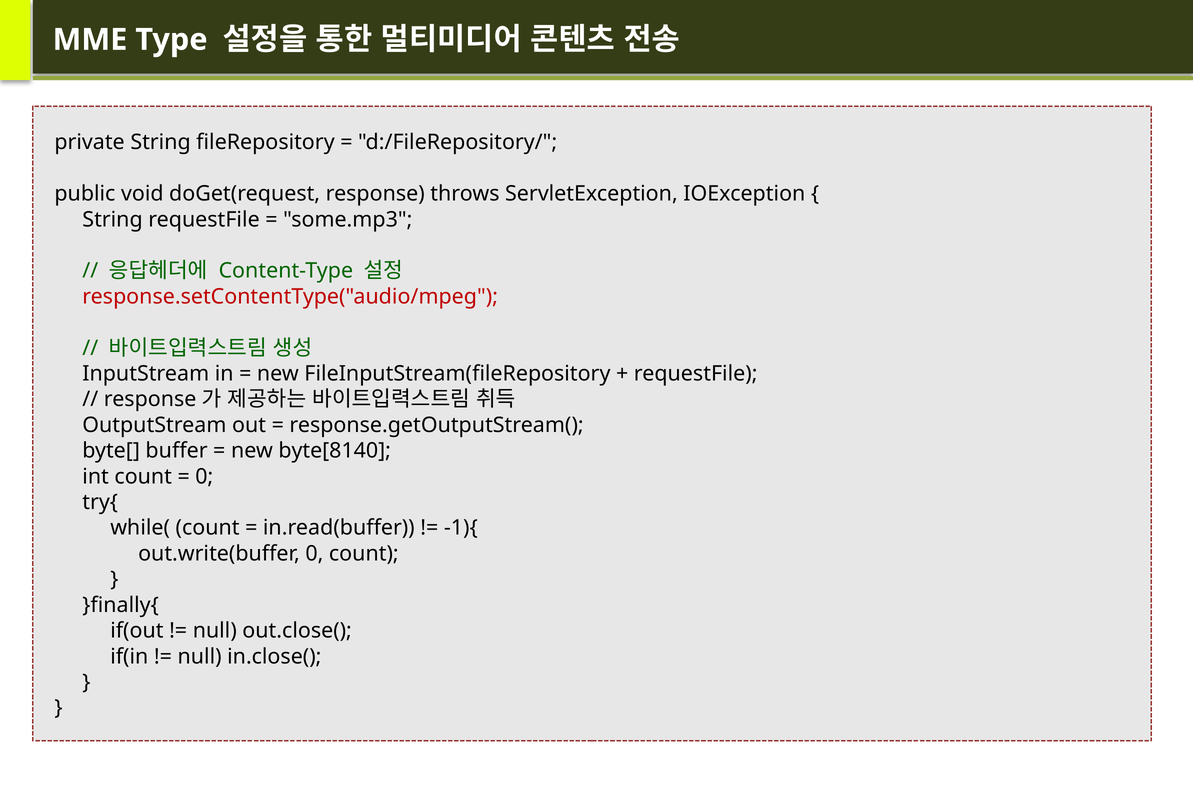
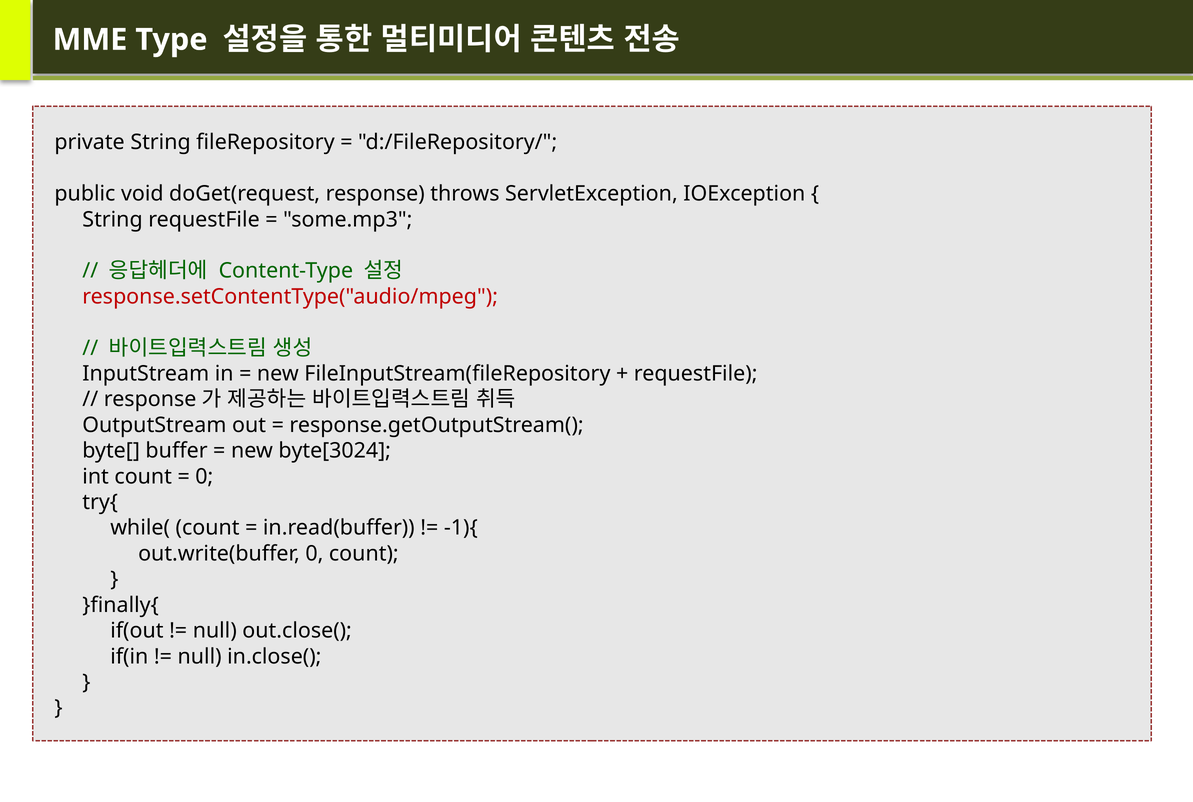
byte[8140: byte[8140 -> byte[3024
